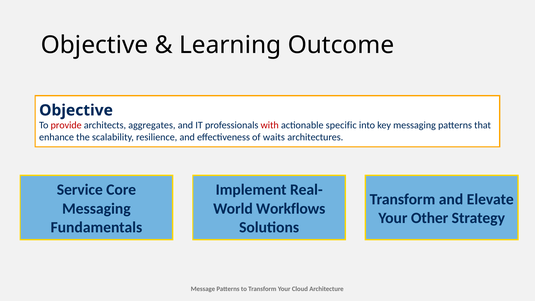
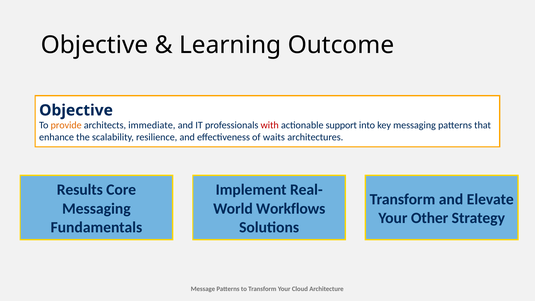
provide colour: red -> orange
aggregates: aggregates -> immediate
specific: specific -> support
Service: Service -> Results
